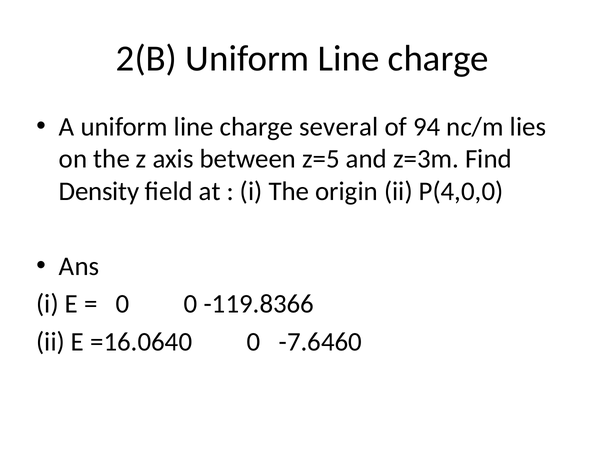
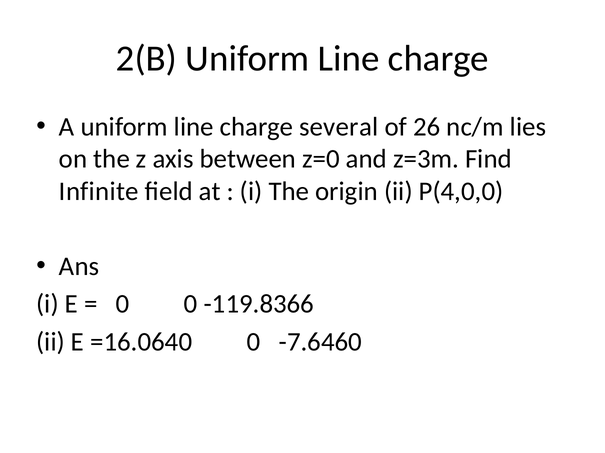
94: 94 -> 26
z=5: z=5 -> z=0
Density: Density -> Infinite
